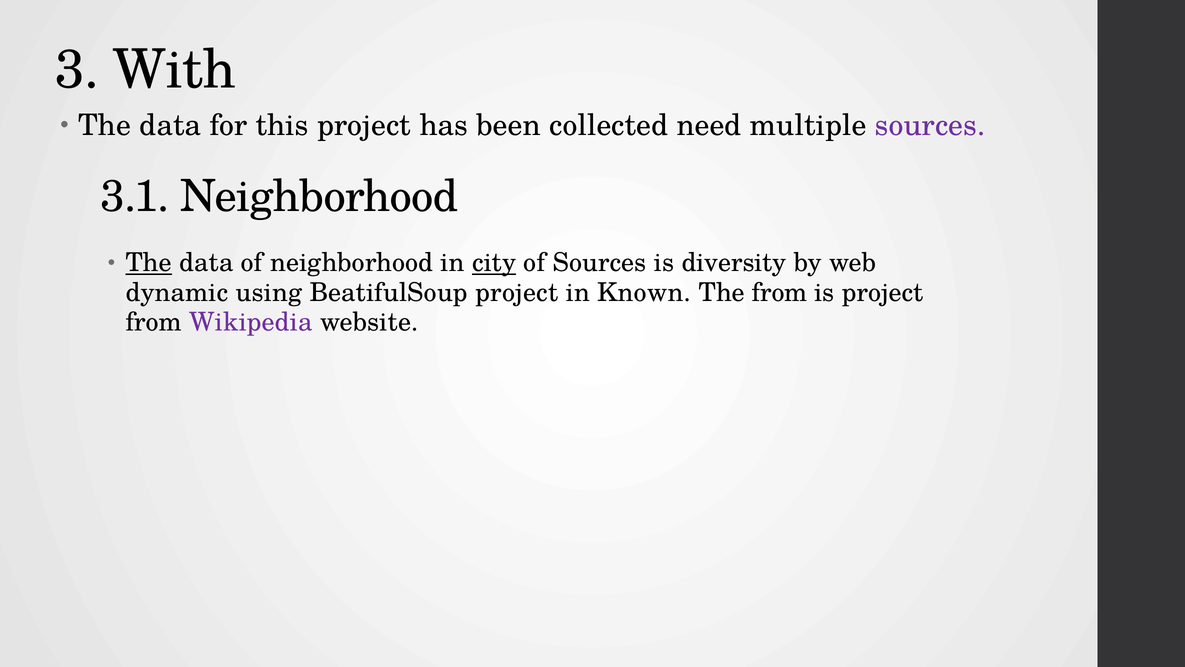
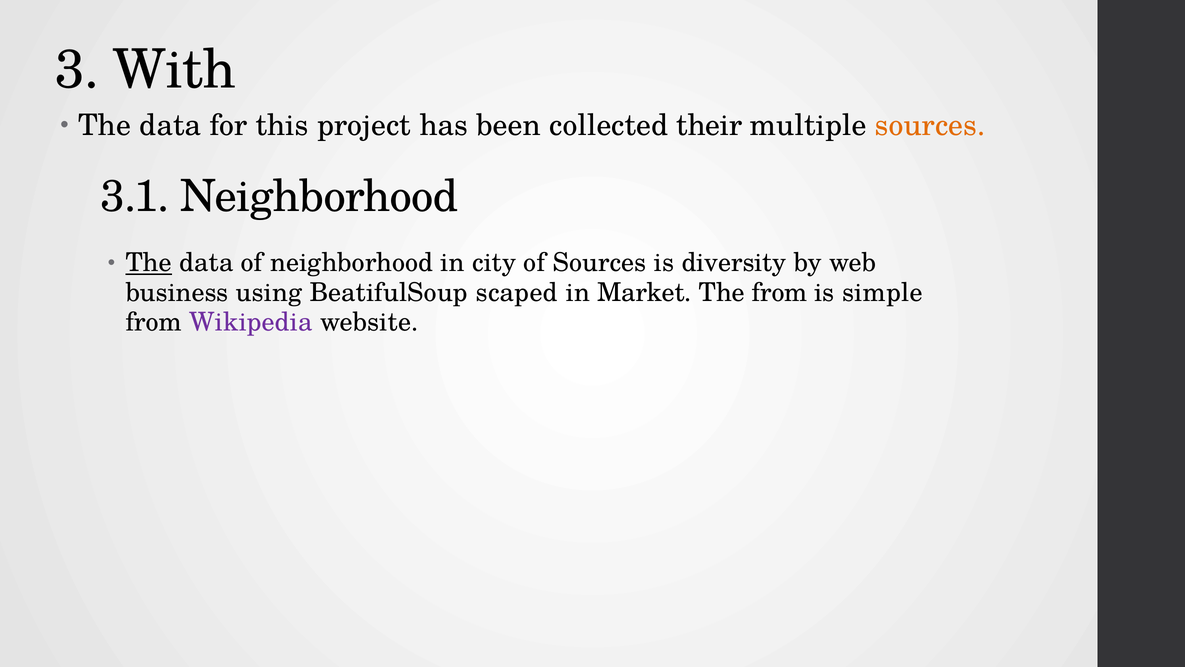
need: need -> their
sources at (930, 125) colour: purple -> orange
city underline: present -> none
dynamic: dynamic -> business
BeatifulSoup project: project -> scaped
Known: Known -> Market
is project: project -> simple
